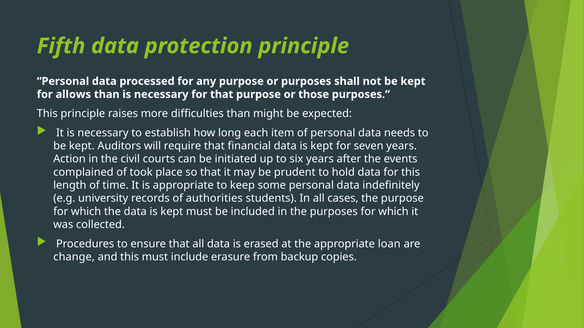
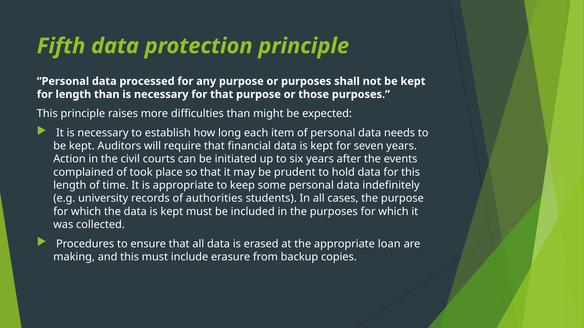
for allows: allows -> length
change: change -> making
